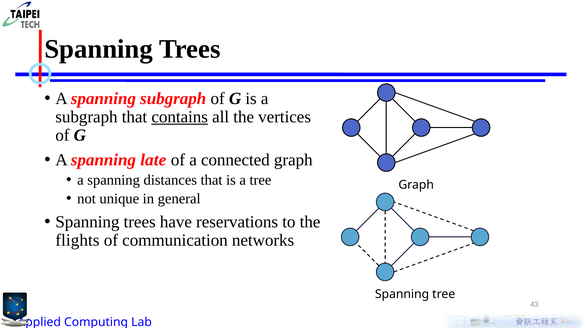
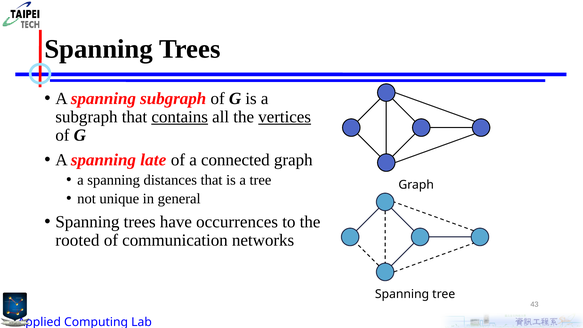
vertices underline: none -> present
reservations: reservations -> occurrences
flights: flights -> rooted
